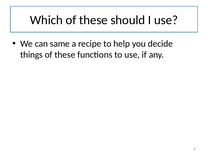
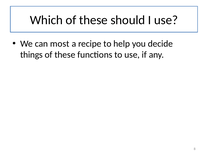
same: same -> most
